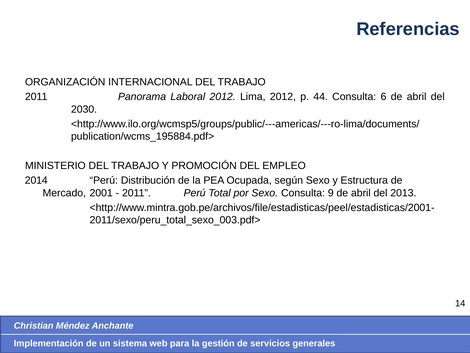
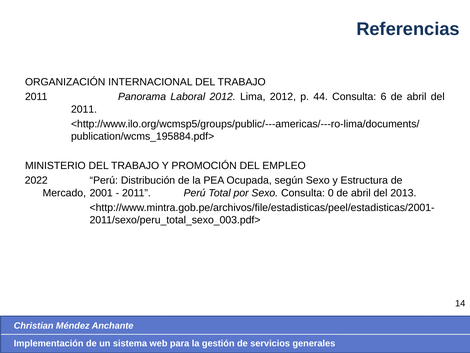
2030 at (84, 109): 2030 -> 2011
2014: 2014 -> 2022
9: 9 -> 0
